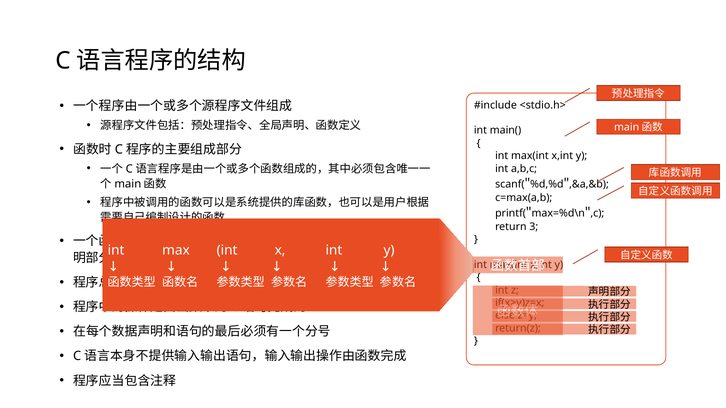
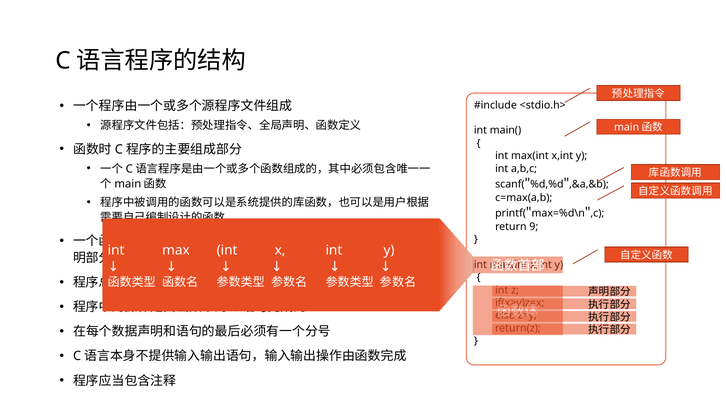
3: 3 -> 9
